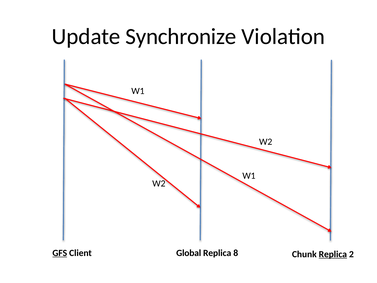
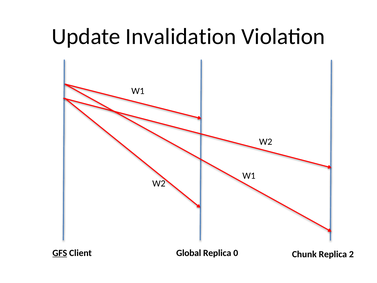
Synchronize: Synchronize -> Invalidation
8: 8 -> 0
Replica at (333, 254) underline: present -> none
